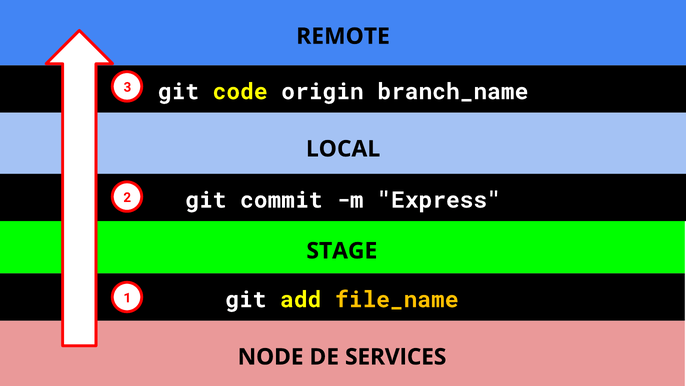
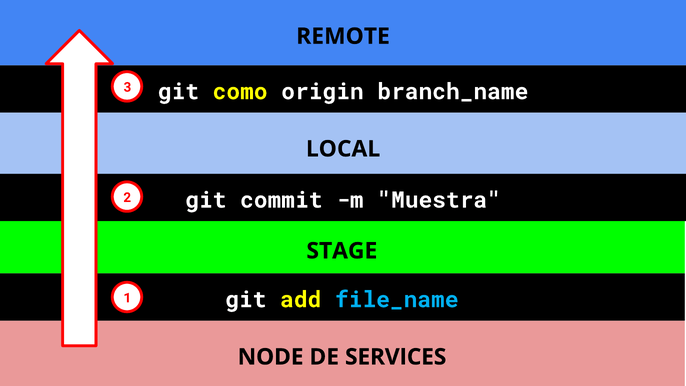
code: code -> como
Express: Express -> Muestra
file_name colour: yellow -> light blue
